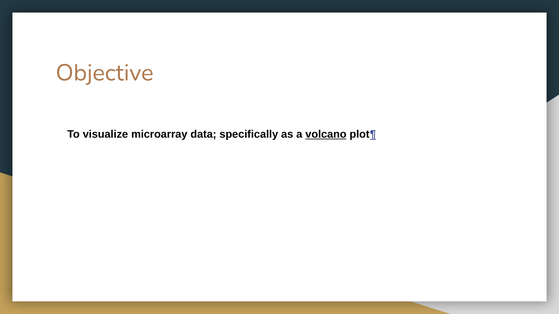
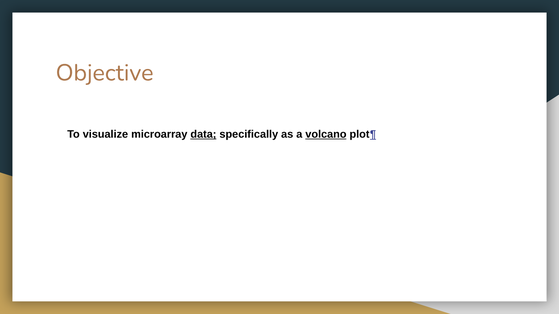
data underline: none -> present
